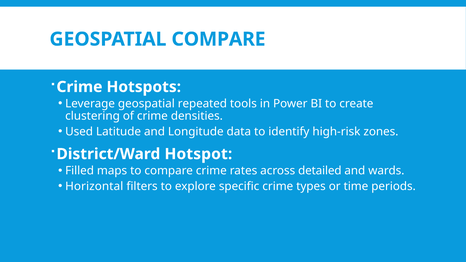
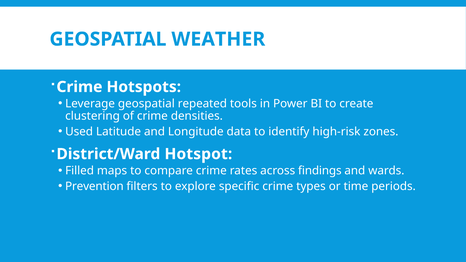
GEOSPATIAL COMPARE: COMPARE -> WEATHER
detailed: detailed -> findings
Horizontal: Horizontal -> Prevention
